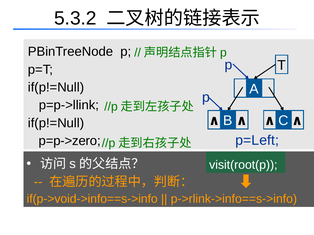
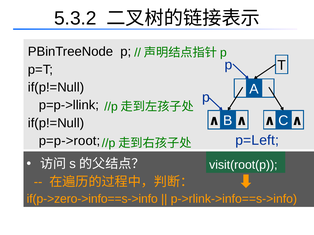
p=p->zero: p=p->zero -> p=p->root
if(p->void->info==s->info: if(p->void->info==s->info -> if(p->zero->info==s->info
